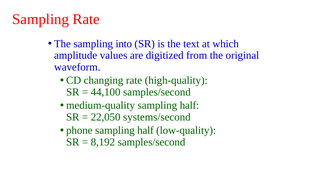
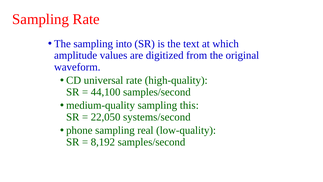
changing: changing -> universal
medium-quality sampling half: half -> this
phone sampling half: half -> real
